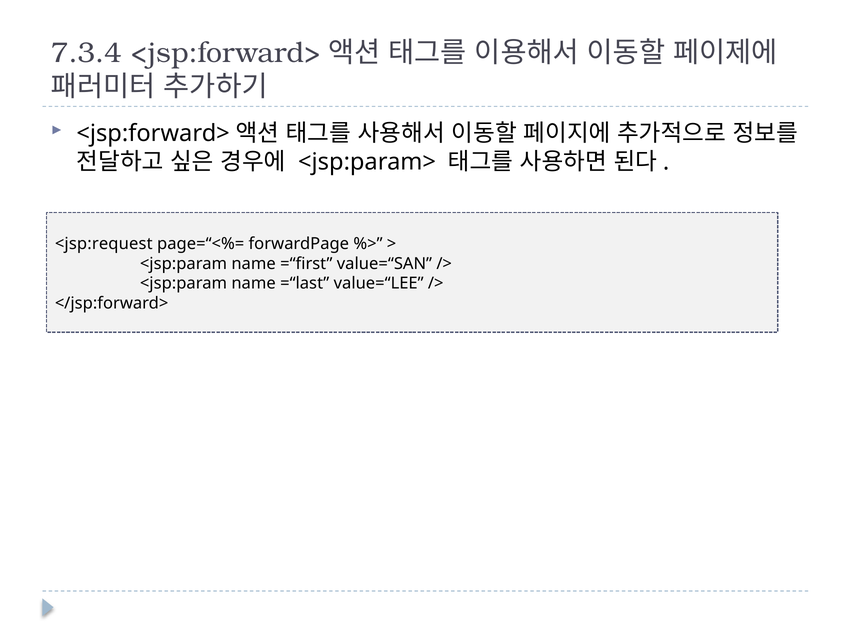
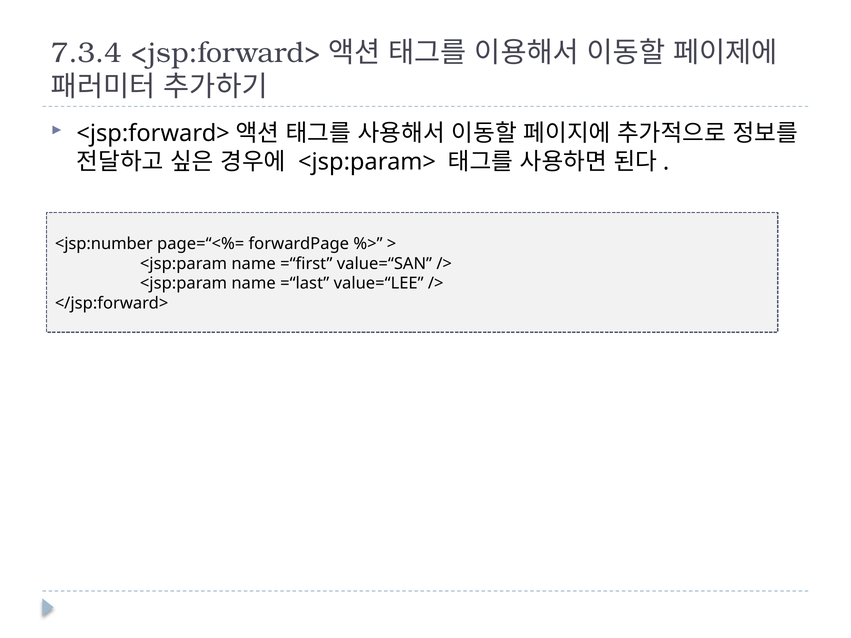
<jsp:request: <jsp:request -> <jsp:number
